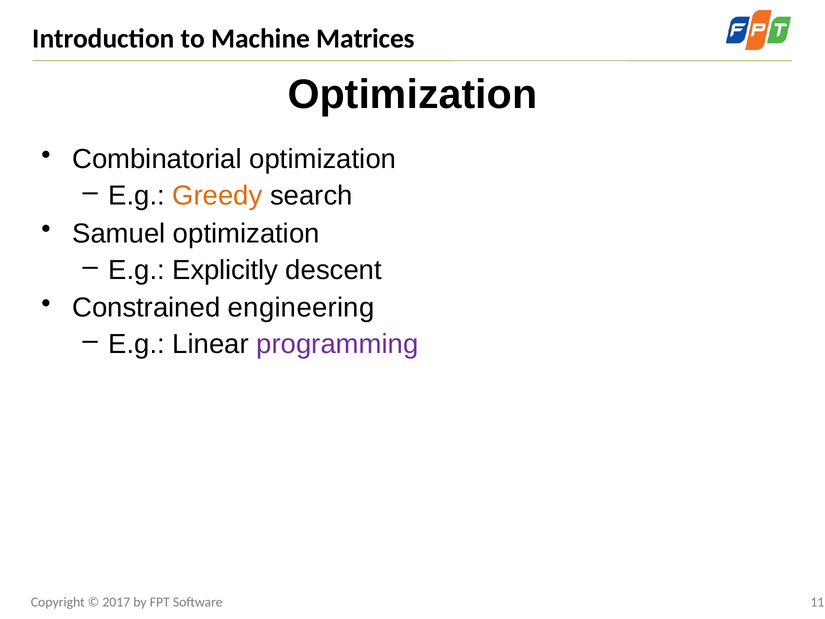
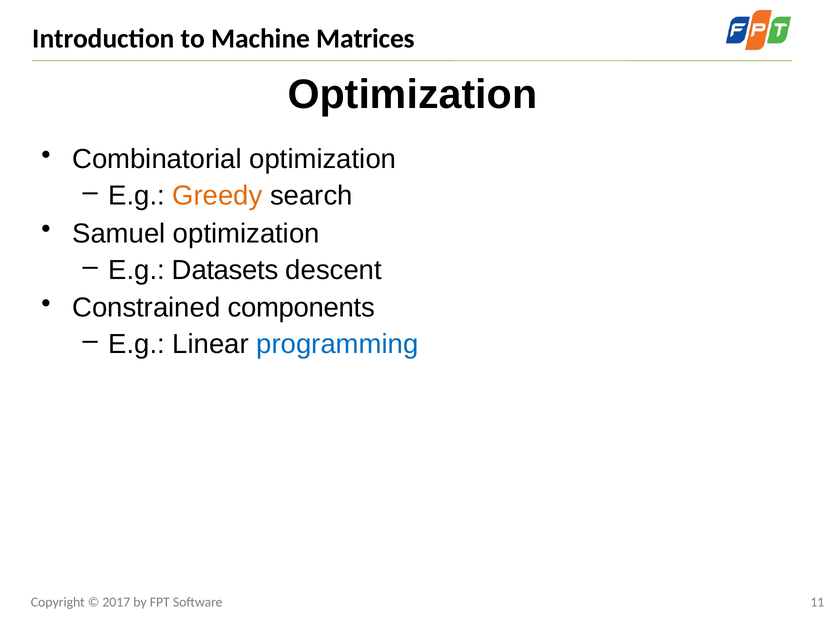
Explicitly: Explicitly -> Datasets
engineering: engineering -> components
programming colour: purple -> blue
